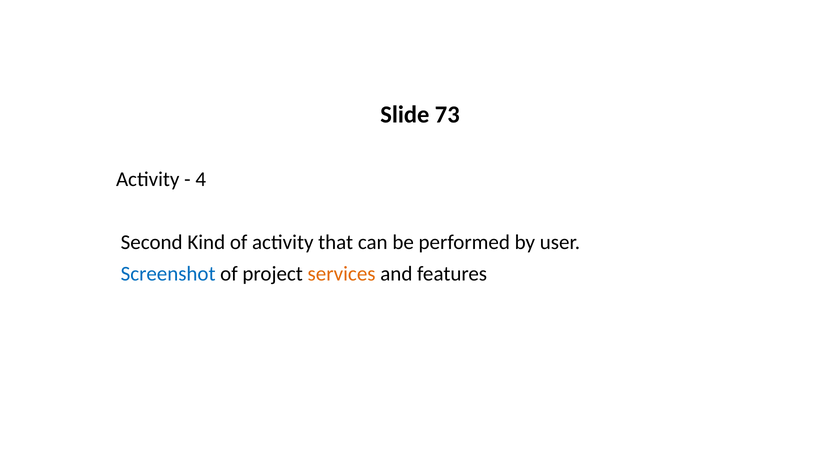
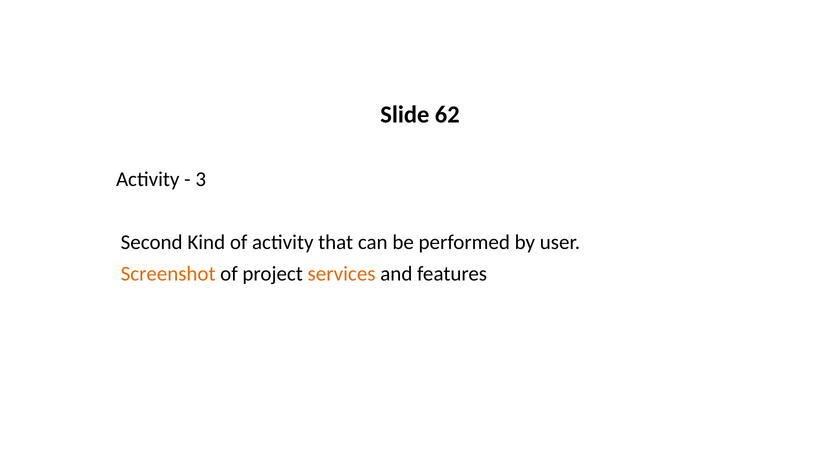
73: 73 -> 62
4: 4 -> 3
Screenshot colour: blue -> orange
